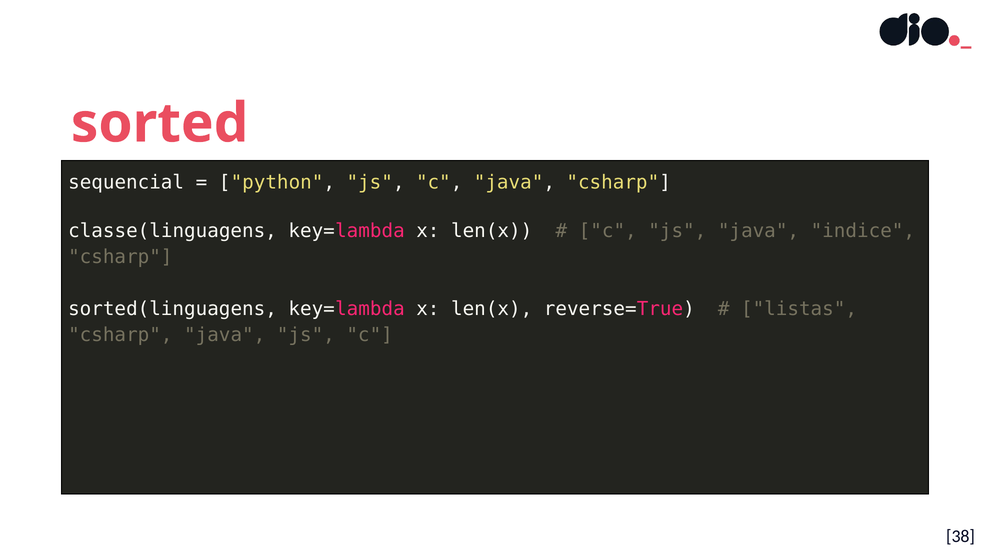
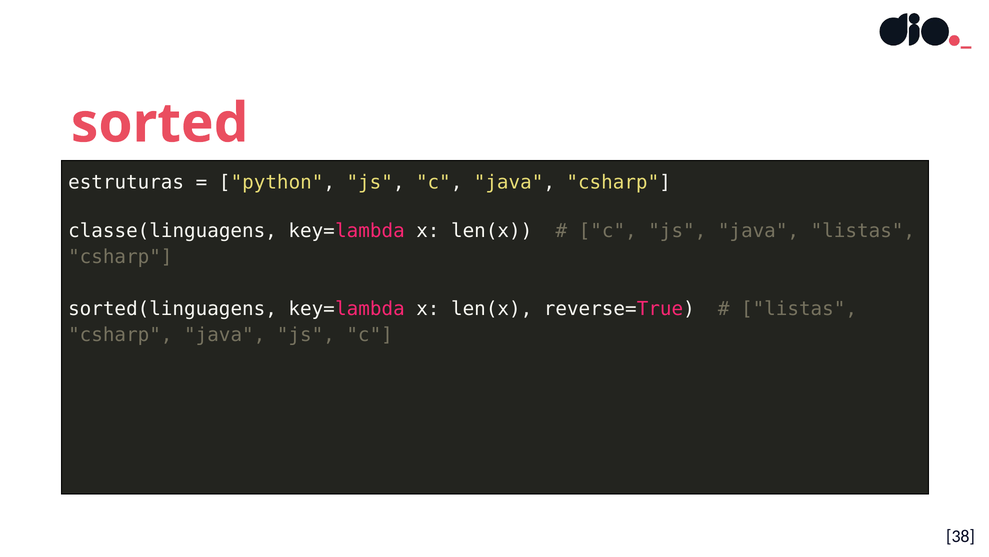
sequencial: sequencial -> estruturas
java indice: indice -> listas
